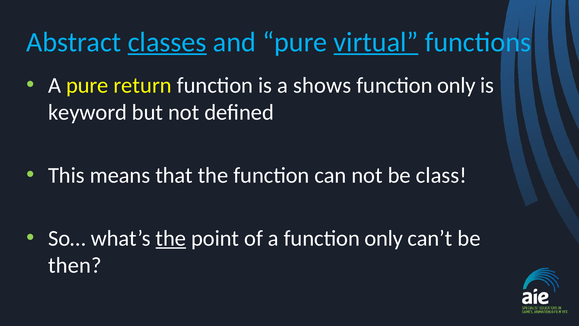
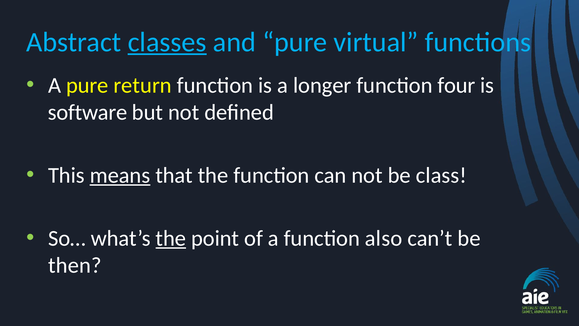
virtual underline: present -> none
shows: shows -> longer
only at (456, 85): only -> four
keyword: keyword -> software
means underline: none -> present
a function only: only -> also
